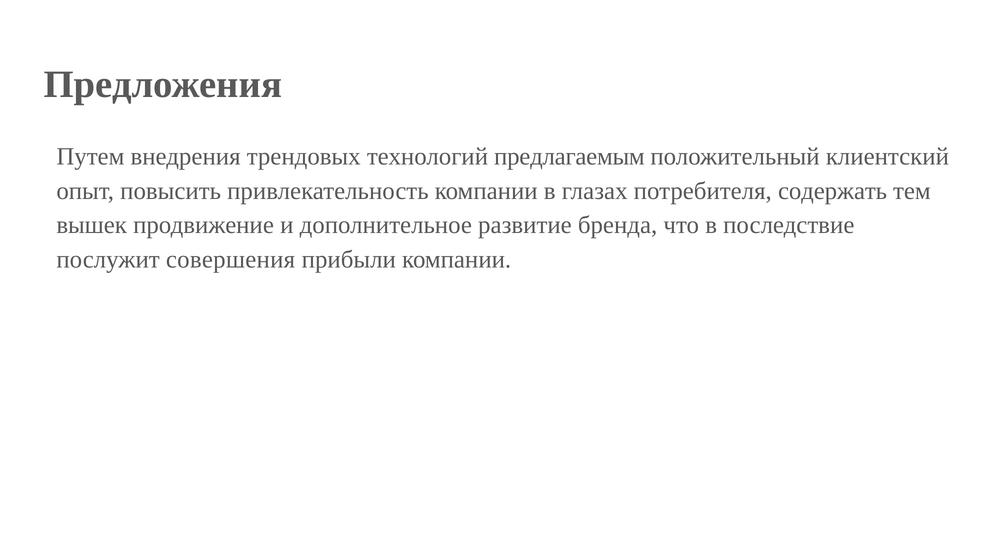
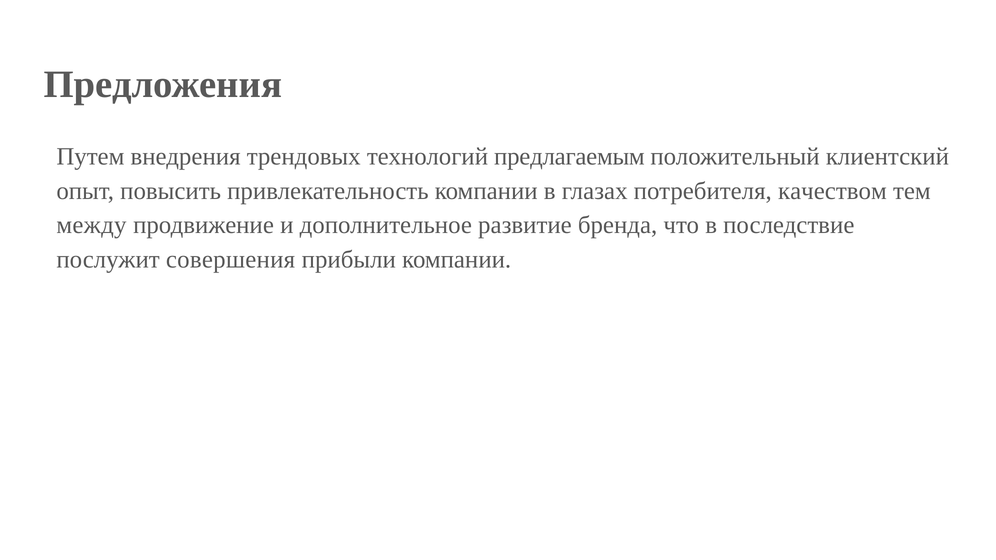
содержать: содержать -> качеством
вышек: вышек -> между
